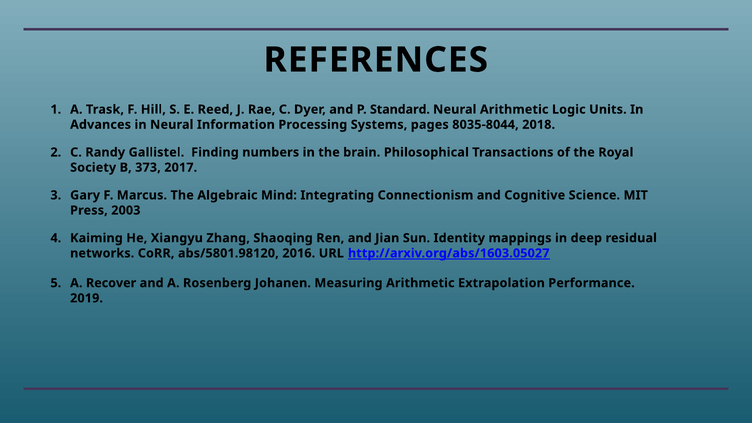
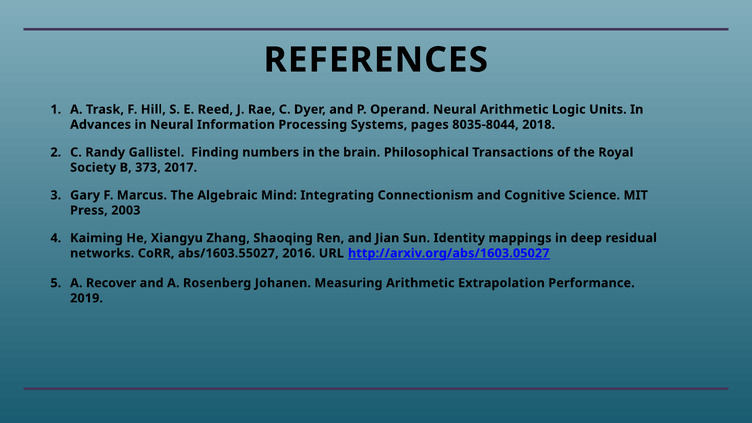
Standard: Standard -> Operand
abs/5801.98120: abs/5801.98120 -> abs/1603.55027
